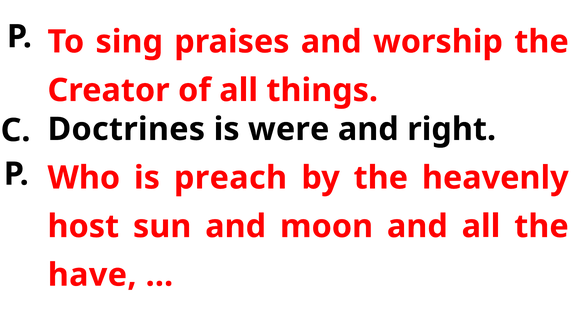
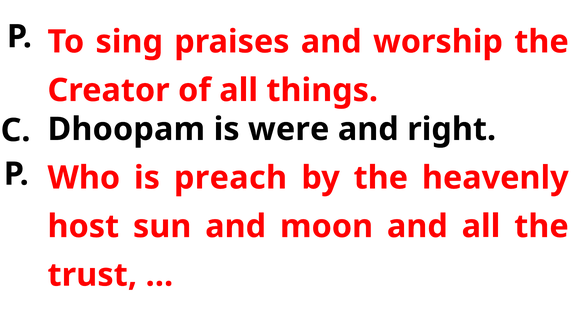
Doctrines: Doctrines -> Dhoopam
have: have -> trust
